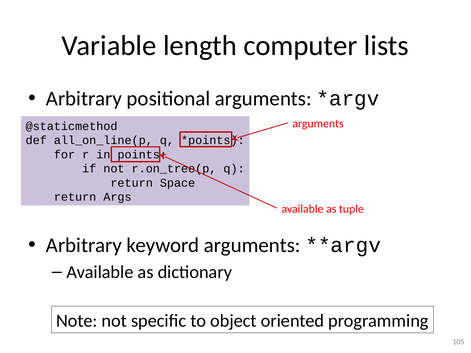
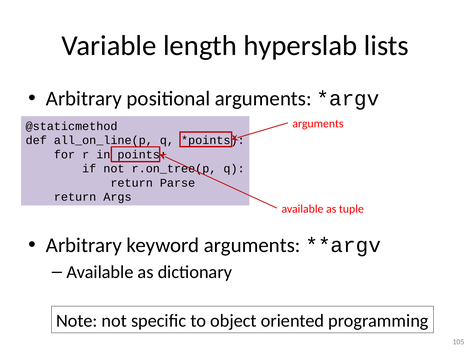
computer: computer -> hyperslab
Space: Space -> Parse
